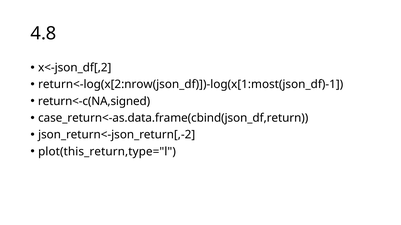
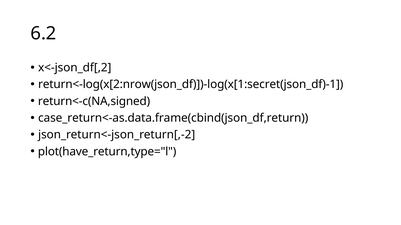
4.8: 4.8 -> 6.2
return<-log(x[2:nrow(json_df)])-log(x[1:most(json_df)-1: return<-log(x[2:nrow(json_df)])-log(x[1:most(json_df)-1 -> return<-log(x[2:nrow(json_df)])-log(x[1:secret(json_df)-1
plot(this_return,type="l: plot(this_return,type="l -> plot(have_return,type="l
